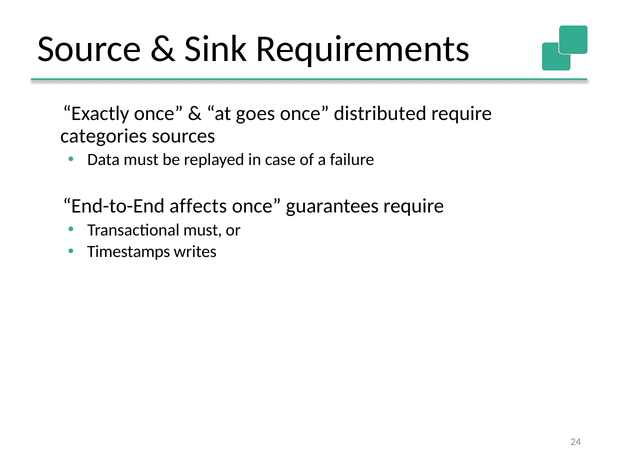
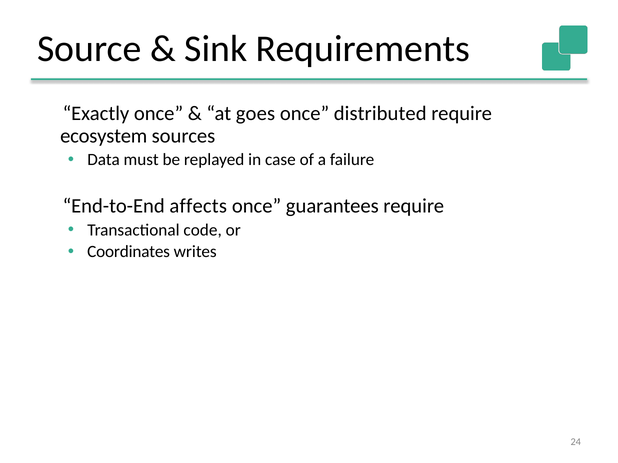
categories: categories -> ecosystem
Transactional must: must -> code
Timestamps: Timestamps -> Coordinates
